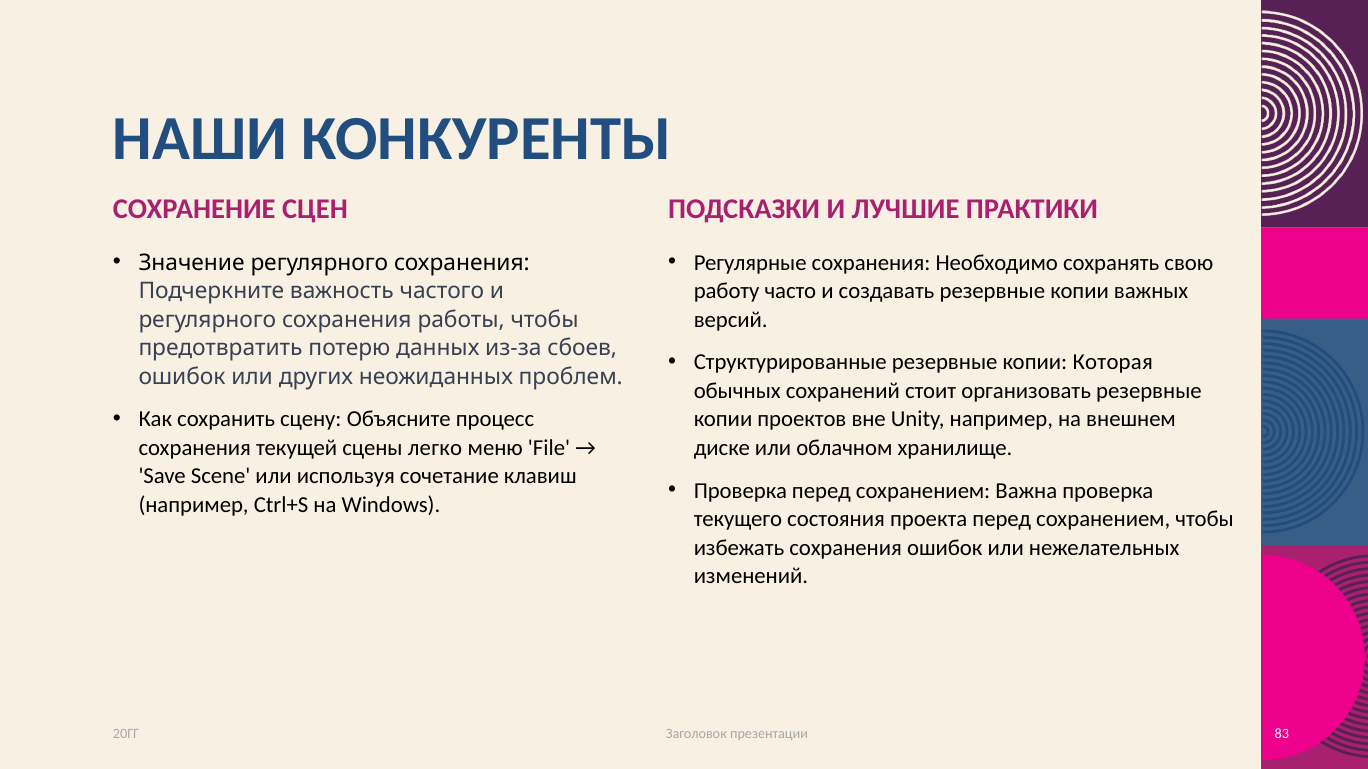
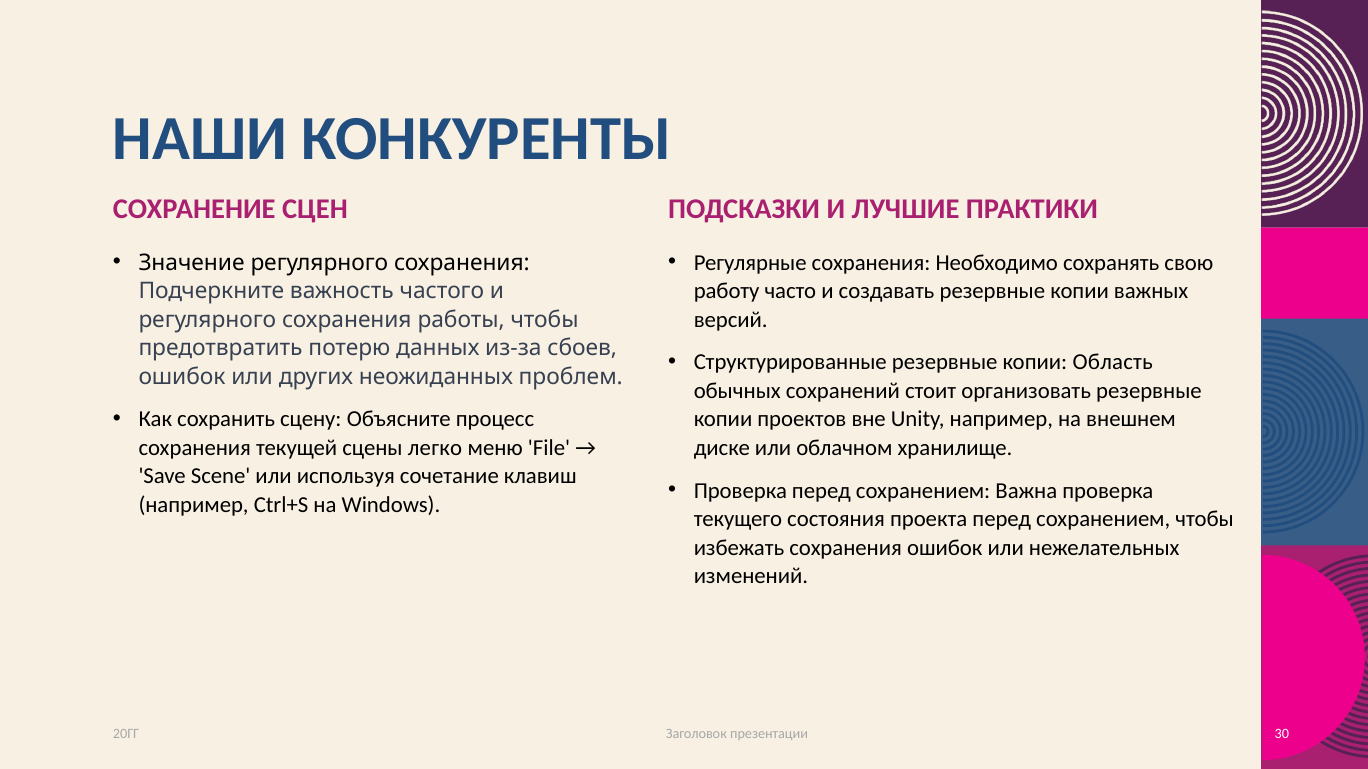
Которая: Которая -> Область
83: 83 -> 30
